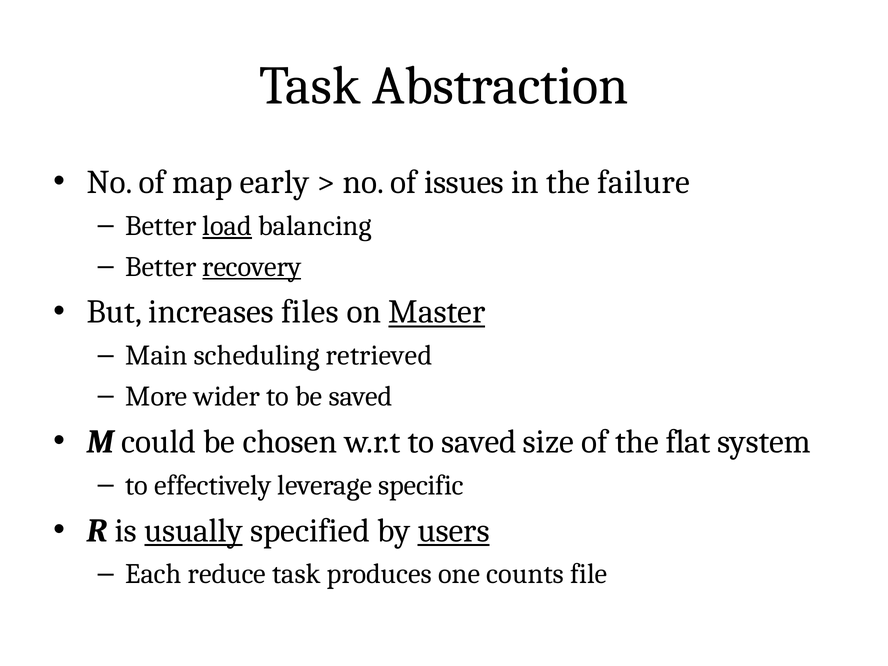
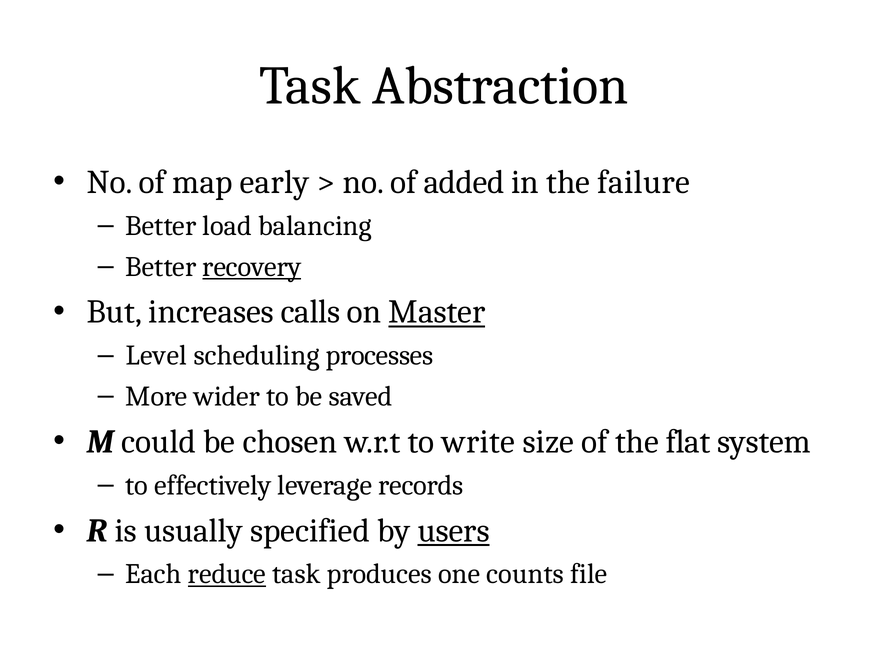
issues: issues -> added
load underline: present -> none
files: files -> calls
Main: Main -> Level
retrieved: retrieved -> processes
to saved: saved -> write
specific: specific -> records
usually underline: present -> none
reduce underline: none -> present
